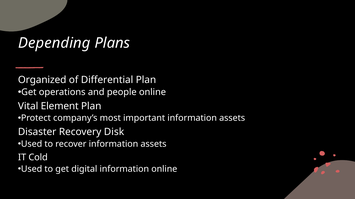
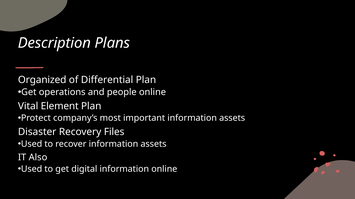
Depending: Depending -> Description
Disk: Disk -> Files
Cold: Cold -> Also
